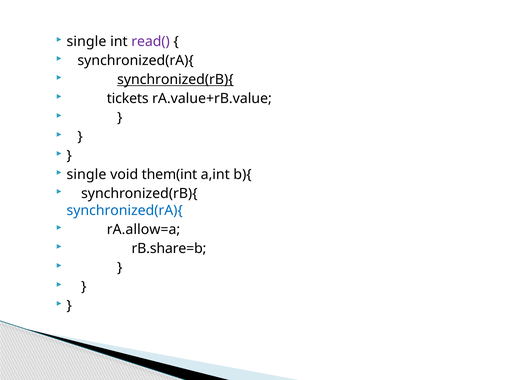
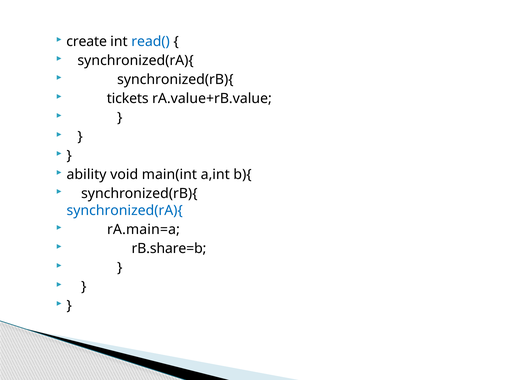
single at (86, 41): single -> create
read( colour: purple -> blue
synchronized(rB){ at (175, 79) underline: present -> none
single at (86, 174): single -> ability
them(int: them(int -> main(int
rA.allow=a: rA.allow=a -> rA.main=a
